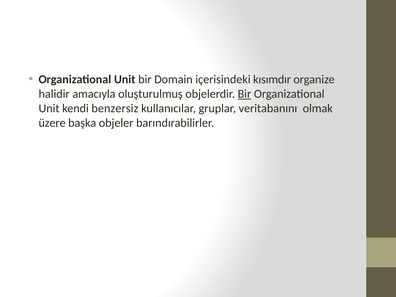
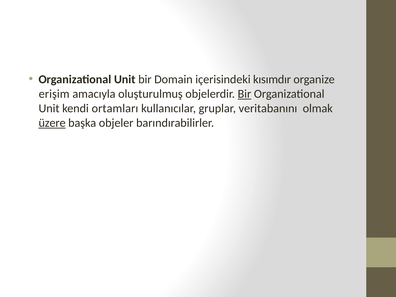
halidir: halidir -> erişim
benzersiz: benzersiz -> ortamları
üzere underline: none -> present
